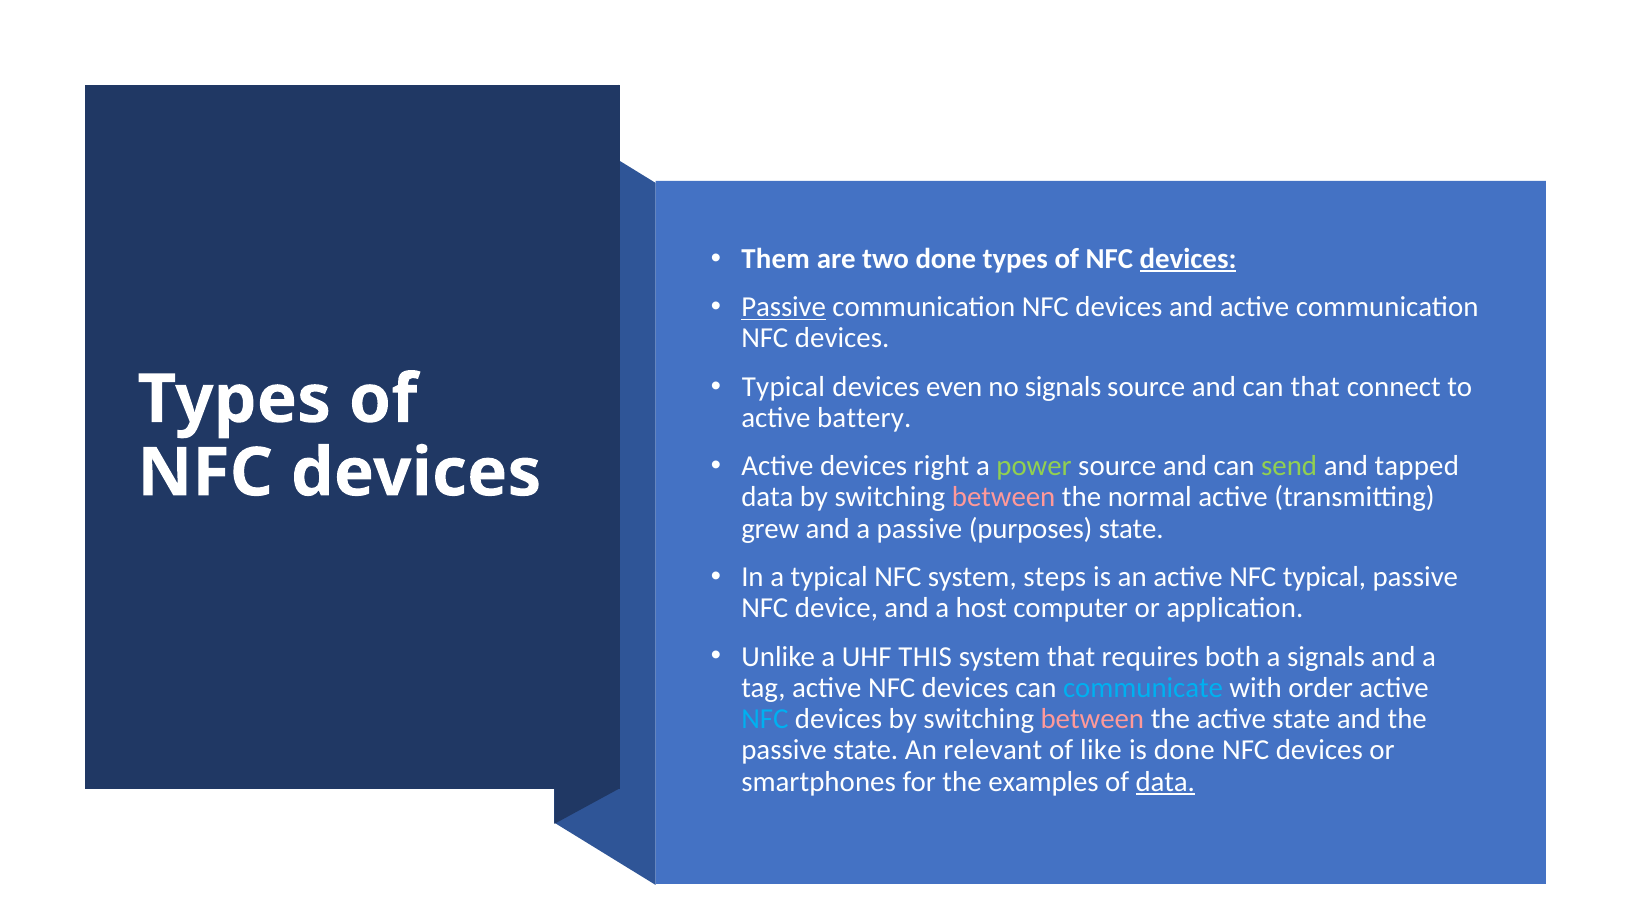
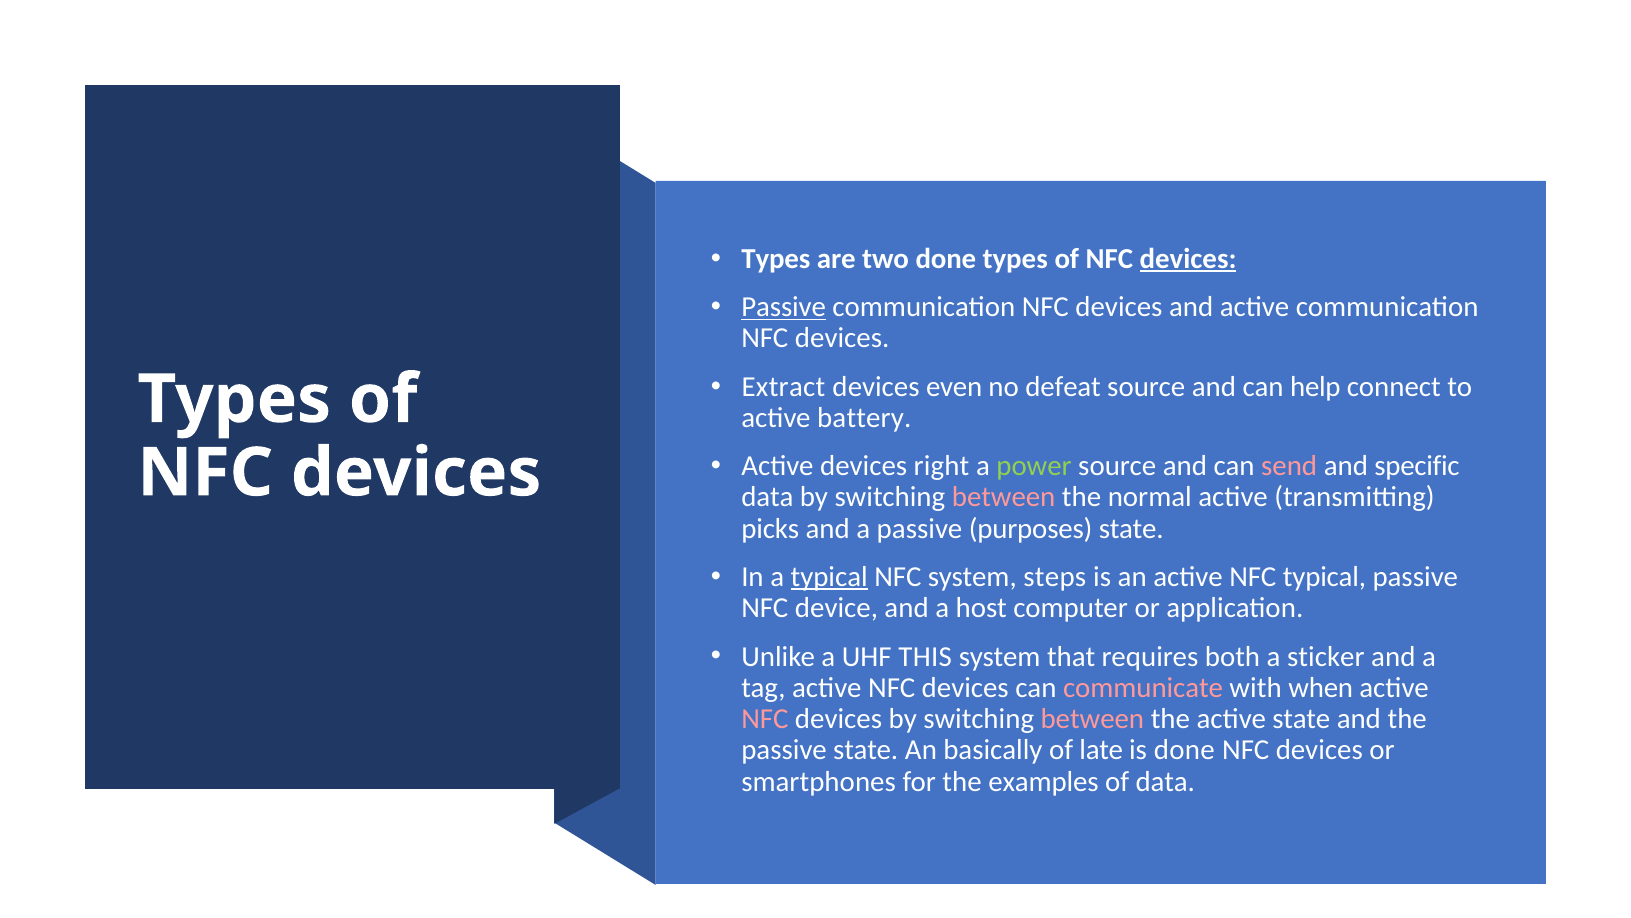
Them at (776, 259): Them -> Types
Typical at (783, 386): Typical -> Extract
no signals: signals -> defeat
can that: that -> help
send colour: light green -> pink
tapped: tapped -> specific
grew: grew -> picks
typical at (829, 577) underline: none -> present
a signals: signals -> sticker
communicate colour: light blue -> pink
order: order -> when
NFC at (765, 719) colour: light blue -> pink
relevant: relevant -> basically
like: like -> late
data at (1165, 781) underline: present -> none
